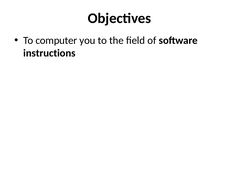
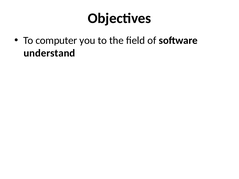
instructions: instructions -> understand
